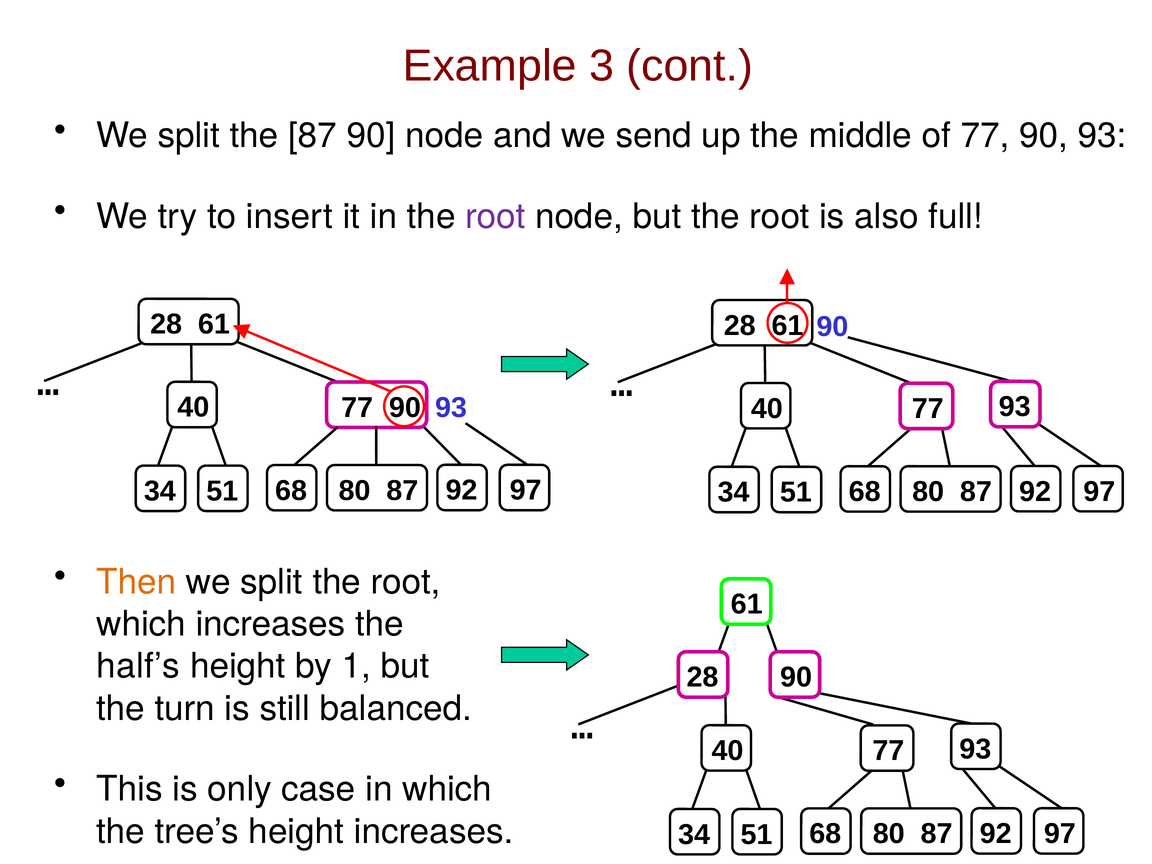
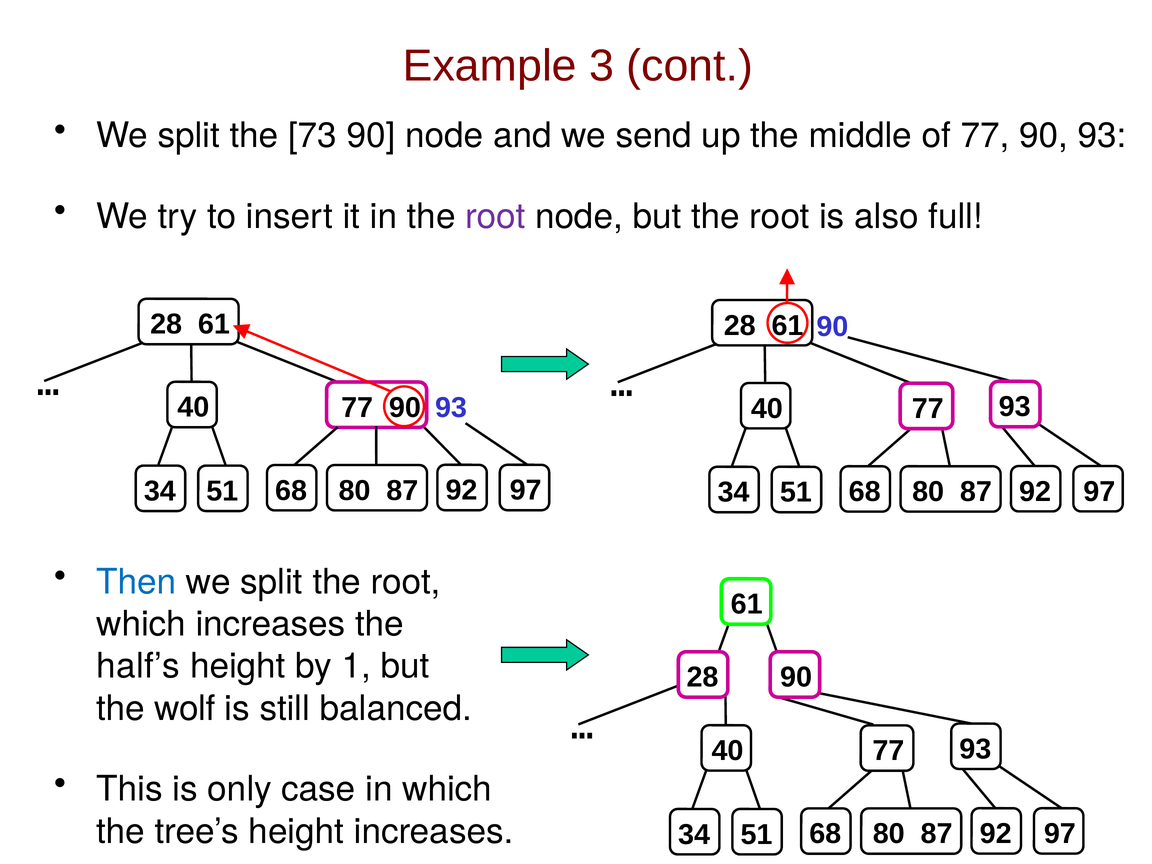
the 87: 87 -> 73
Then colour: orange -> blue
turn: turn -> wolf
